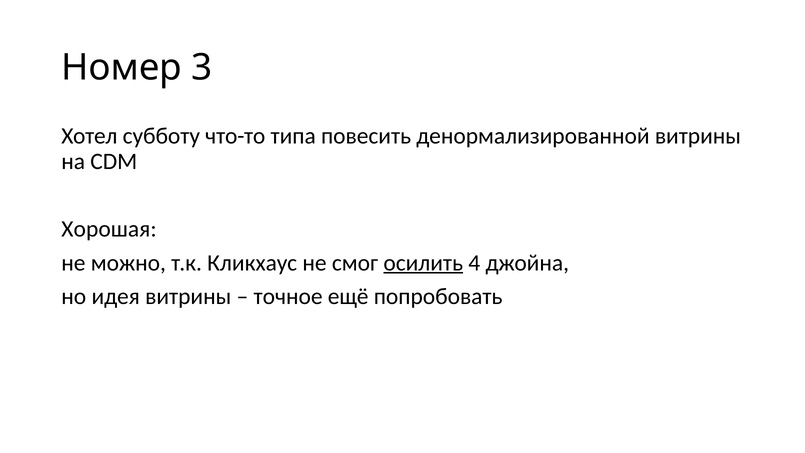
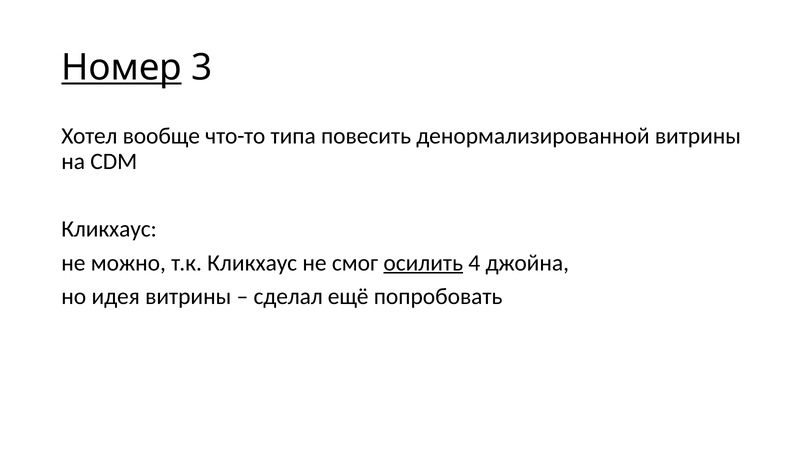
Номер underline: none -> present
субботу: субботу -> вообще
Хорошая at (109, 229): Хорошая -> Кликхаус
точное: точное -> сделал
